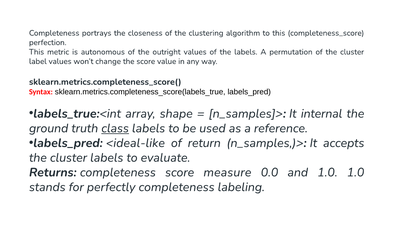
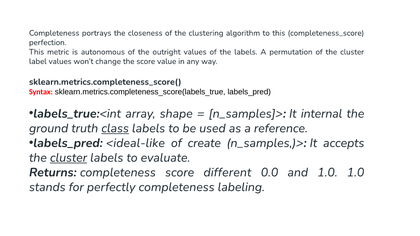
return: return -> create
cluster at (69, 158) underline: none -> present
measure: measure -> different
